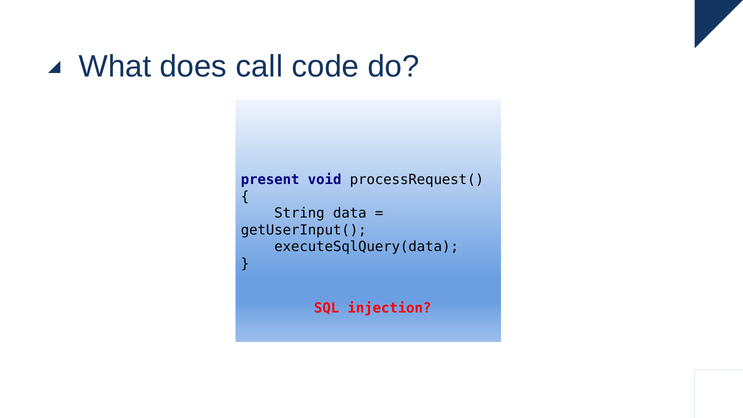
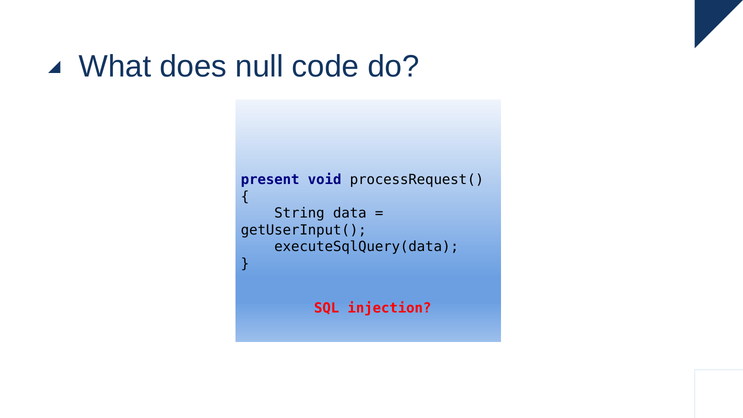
call: call -> null
